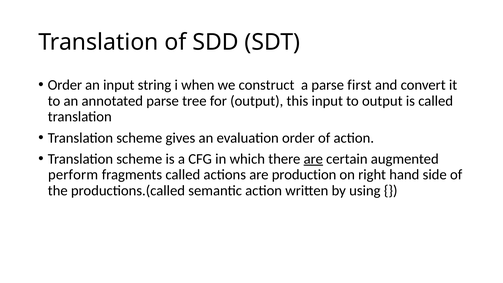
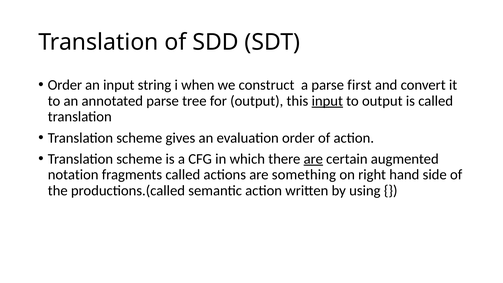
input at (327, 101) underline: none -> present
perform: perform -> notation
production: production -> something
